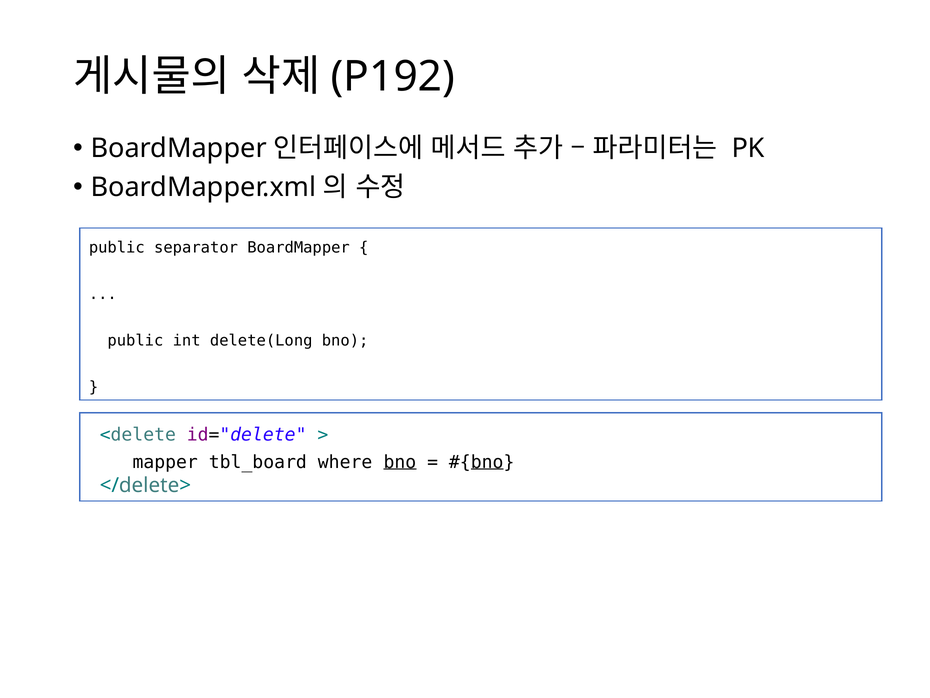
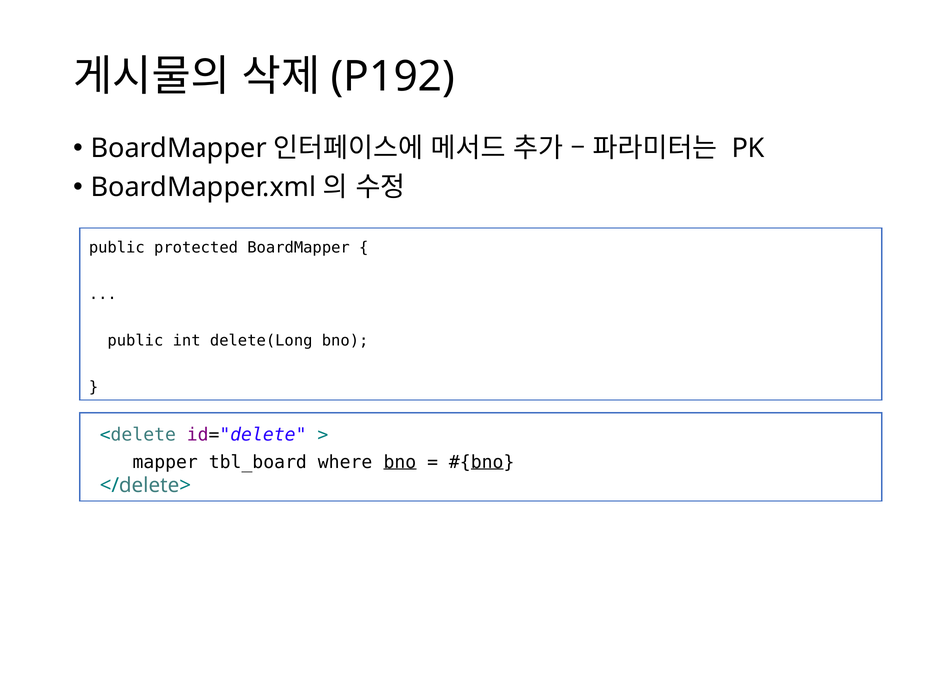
separator: separator -> protected
